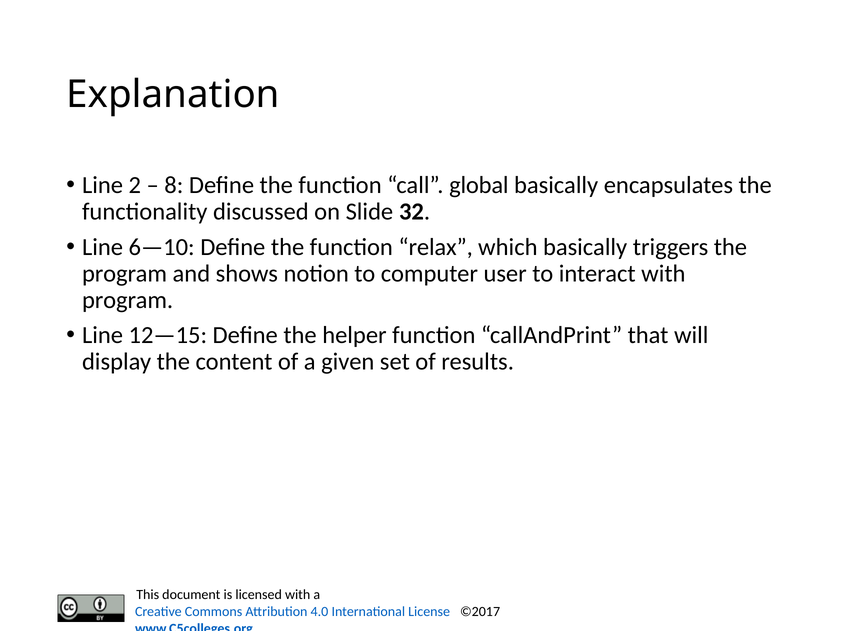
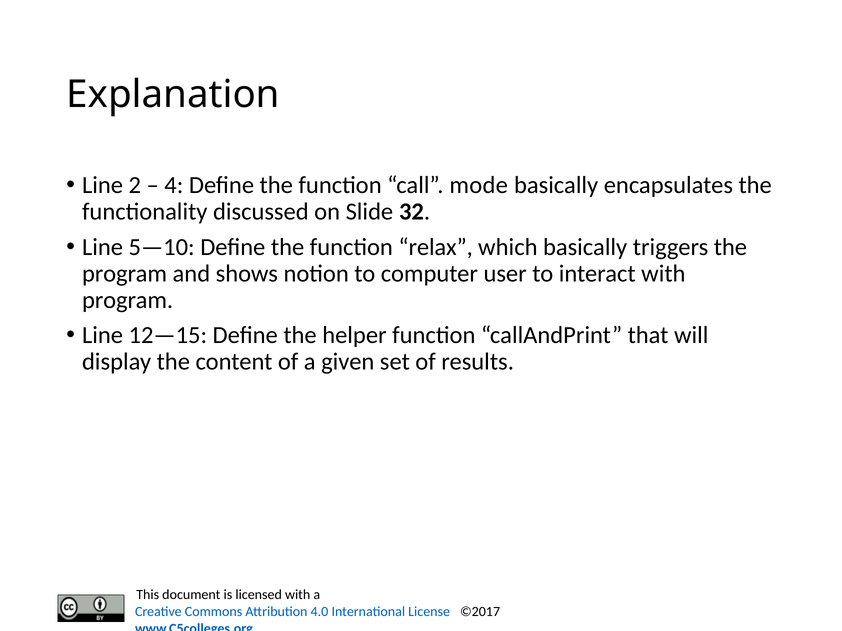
8: 8 -> 4
global: global -> mode
6—10: 6—10 -> 5—10
